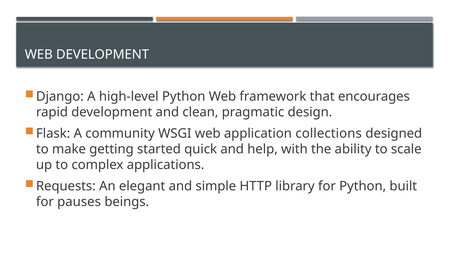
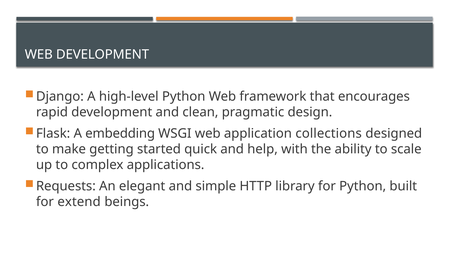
community: community -> embedding
pauses: pauses -> extend
